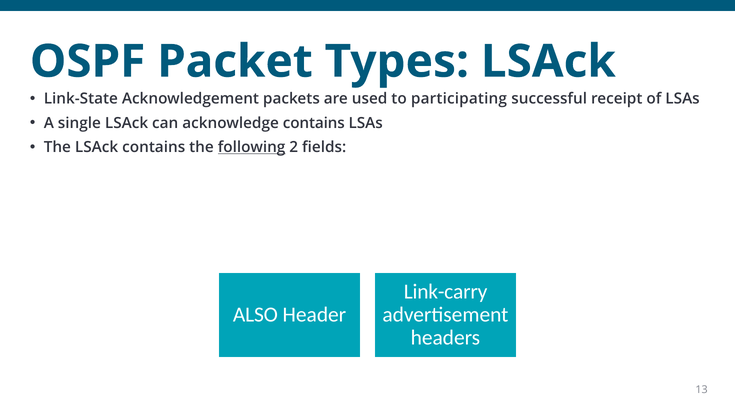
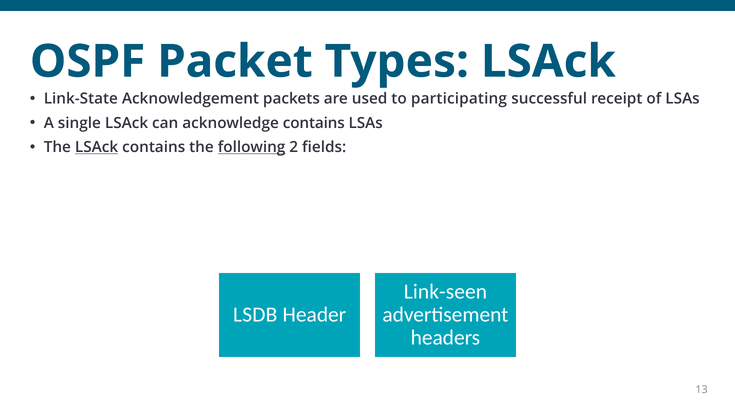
LSAck at (97, 147) underline: none -> present
Link-carry: Link-carry -> Link-seen
ALSO: ALSO -> LSDB
